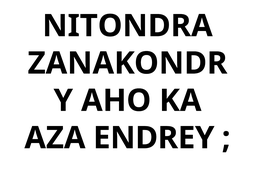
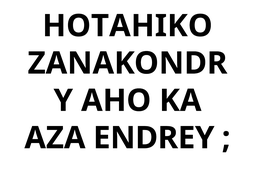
NITONDRA: NITONDRA -> HOTAHIKO
